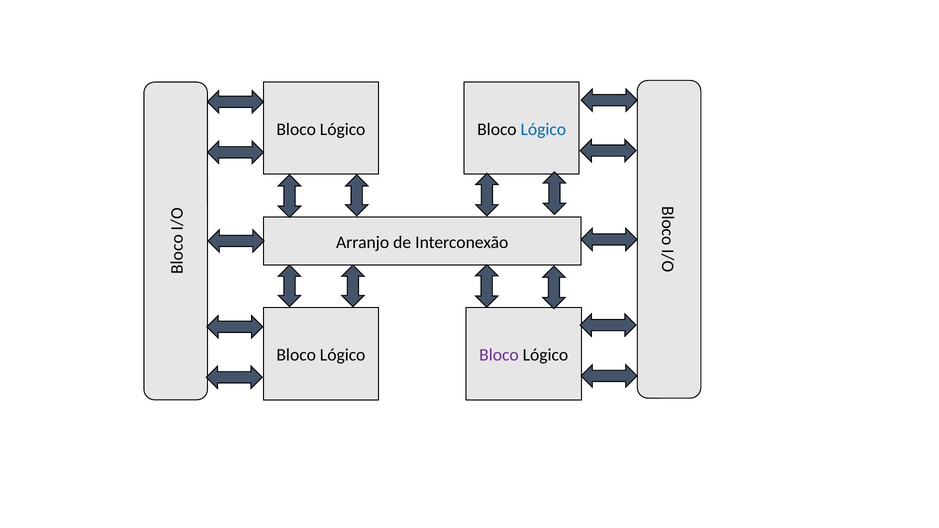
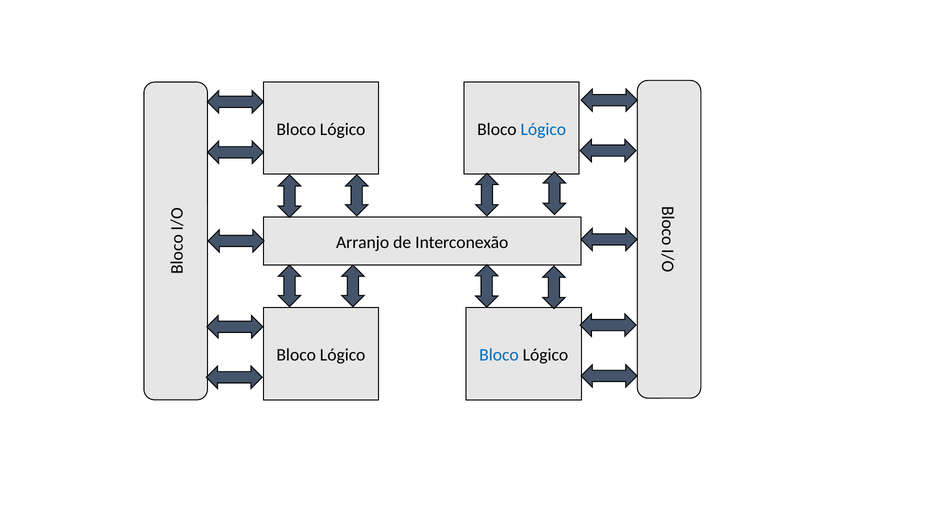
Bloco at (499, 355) colour: purple -> blue
